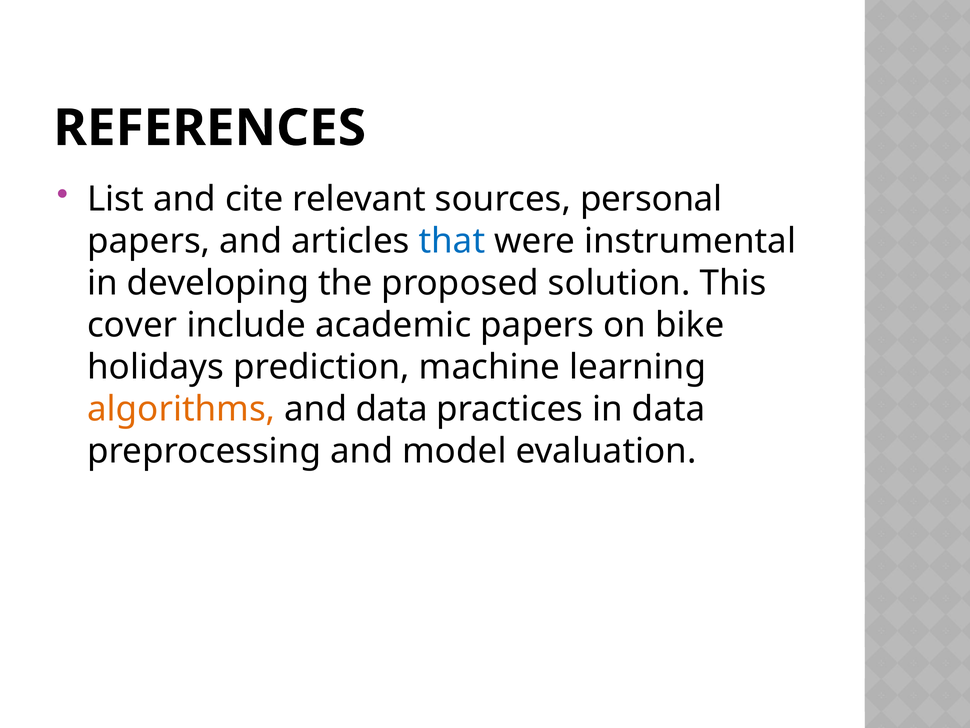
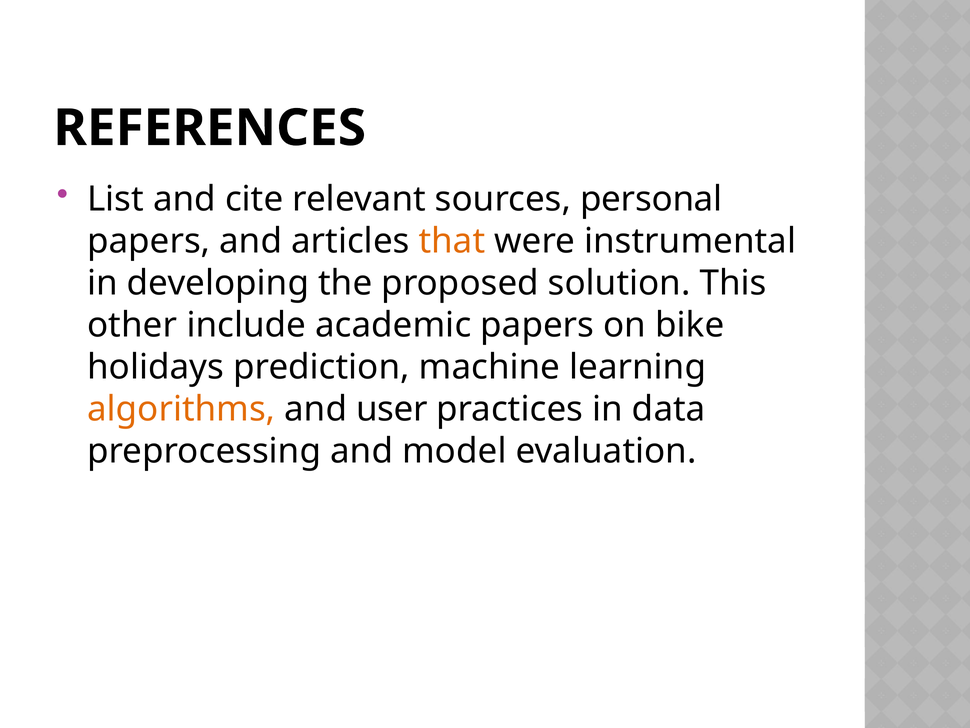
that colour: blue -> orange
cover: cover -> other
and data: data -> user
